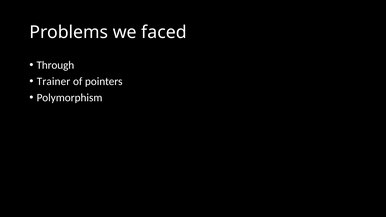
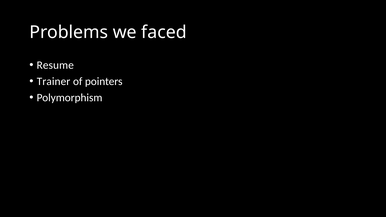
Through: Through -> Resume
